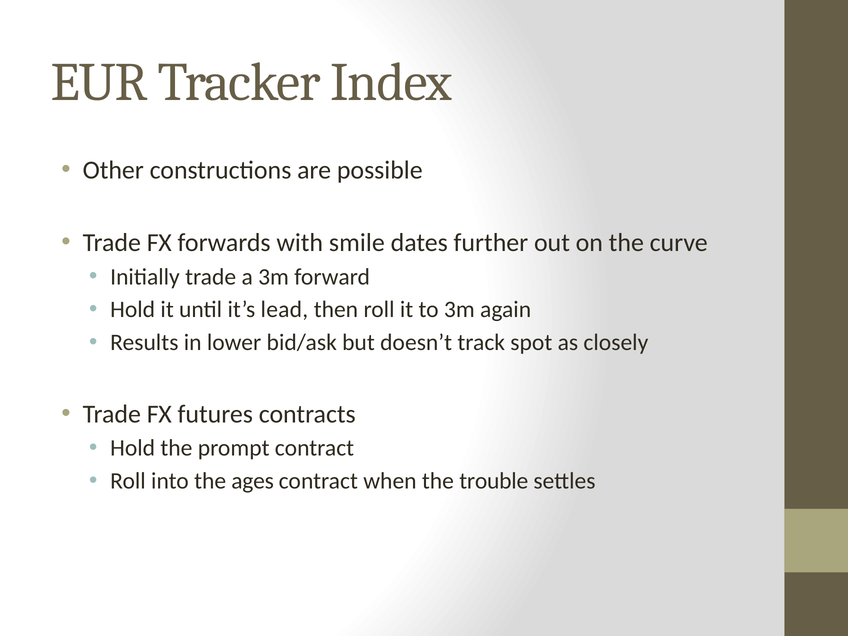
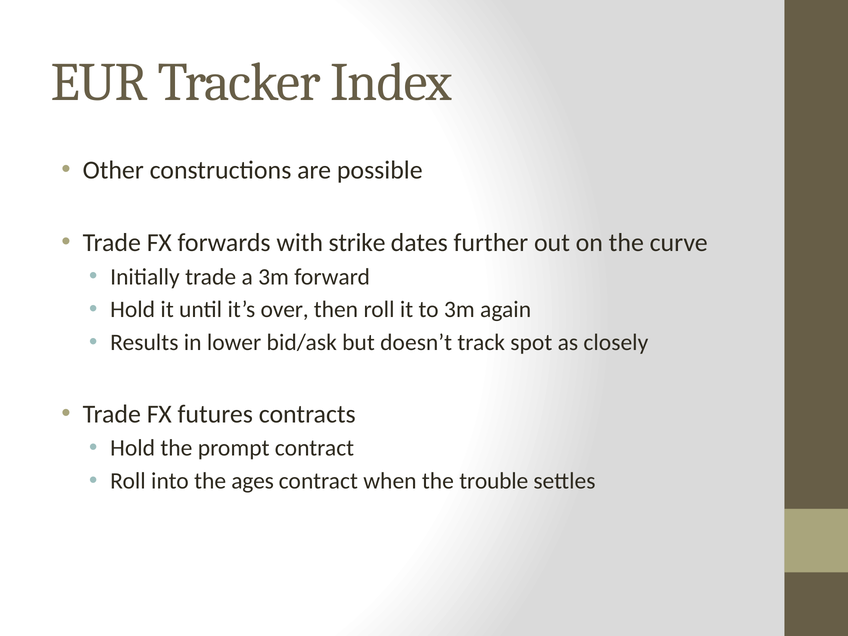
smile: smile -> strike
lead: lead -> over
